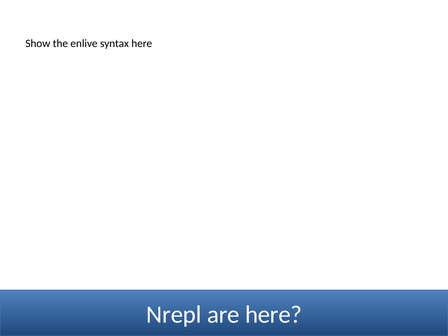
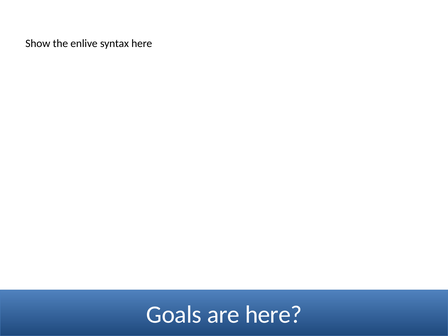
Nrepl: Nrepl -> Goals
